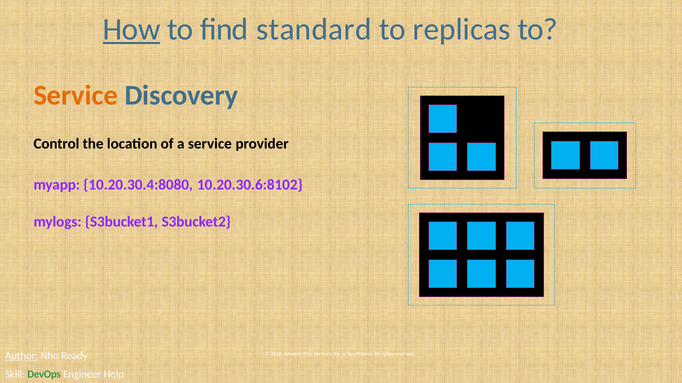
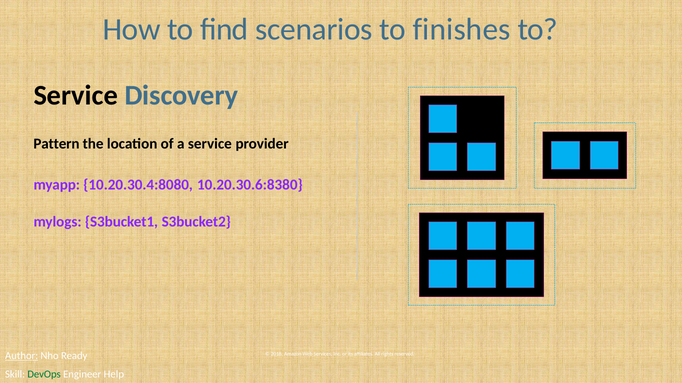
How underline: present -> none
standard: standard -> scenarios
replicas: replicas -> finishes
Service at (76, 95) colour: orange -> black
Control: Control -> Pattern
10.20.30.6:8102: 10.20.30.6:8102 -> 10.20.30.6:8380
